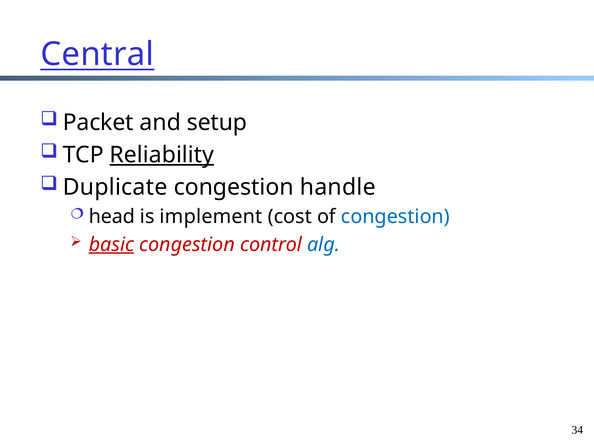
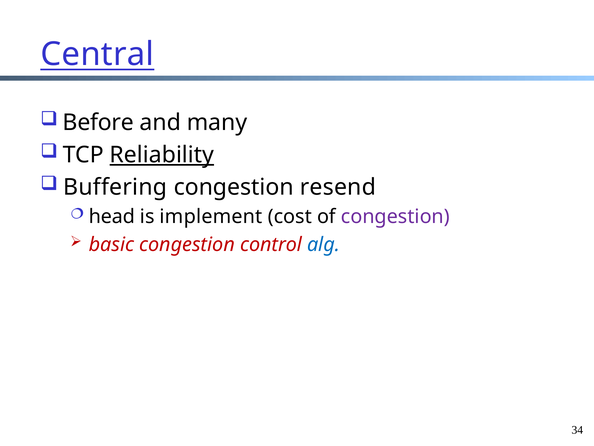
Packet: Packet -> Before
setup: setup -> many
Duplicate: Duplicate -> Buffering
handle: handle -> resend
congestion at (395, 217) colour: blue -> purple
basic underline: present -> none
